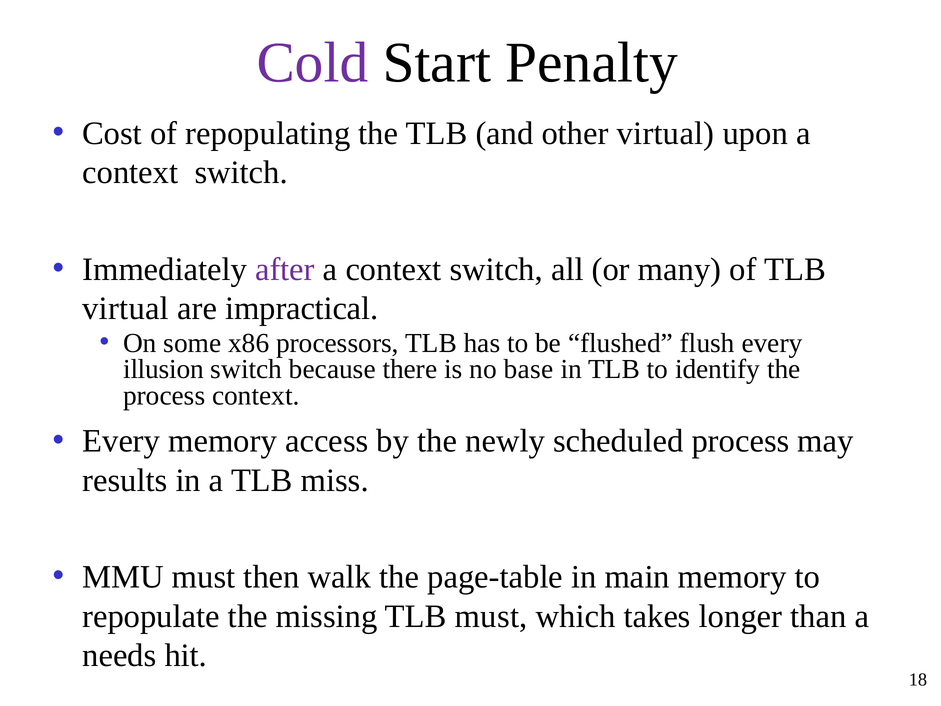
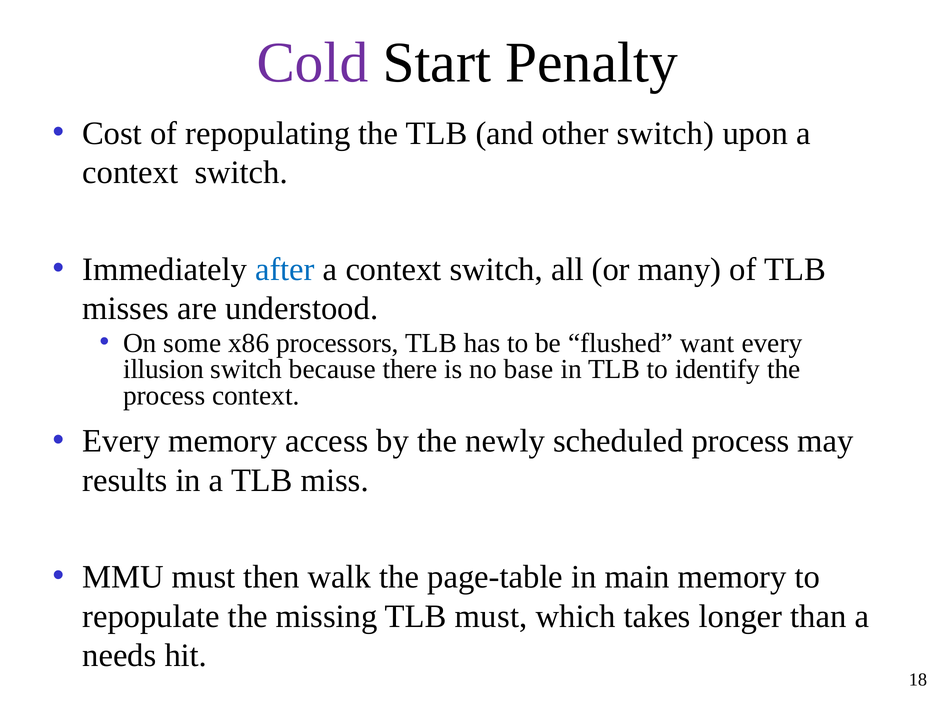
other virtual: virtual -> switch
after colour: purple -> blue
virtual at (126, 308): virtual -> misses
impractical: impractical -> understood
flush: flush -> want
